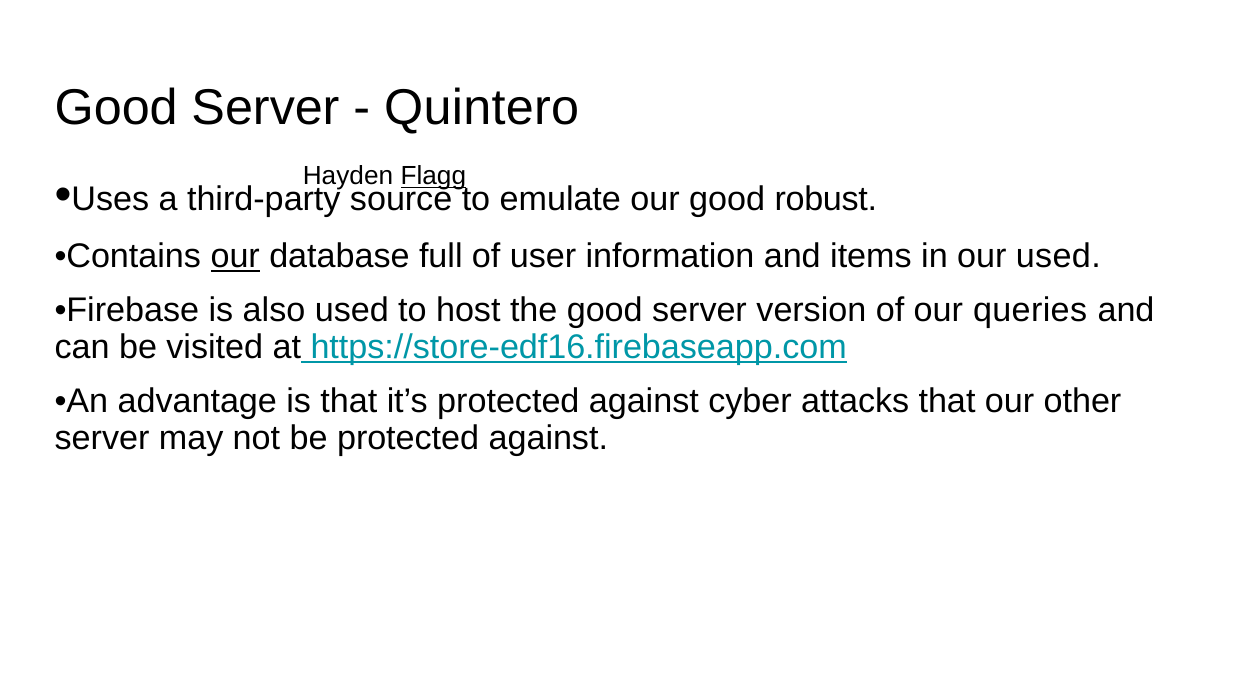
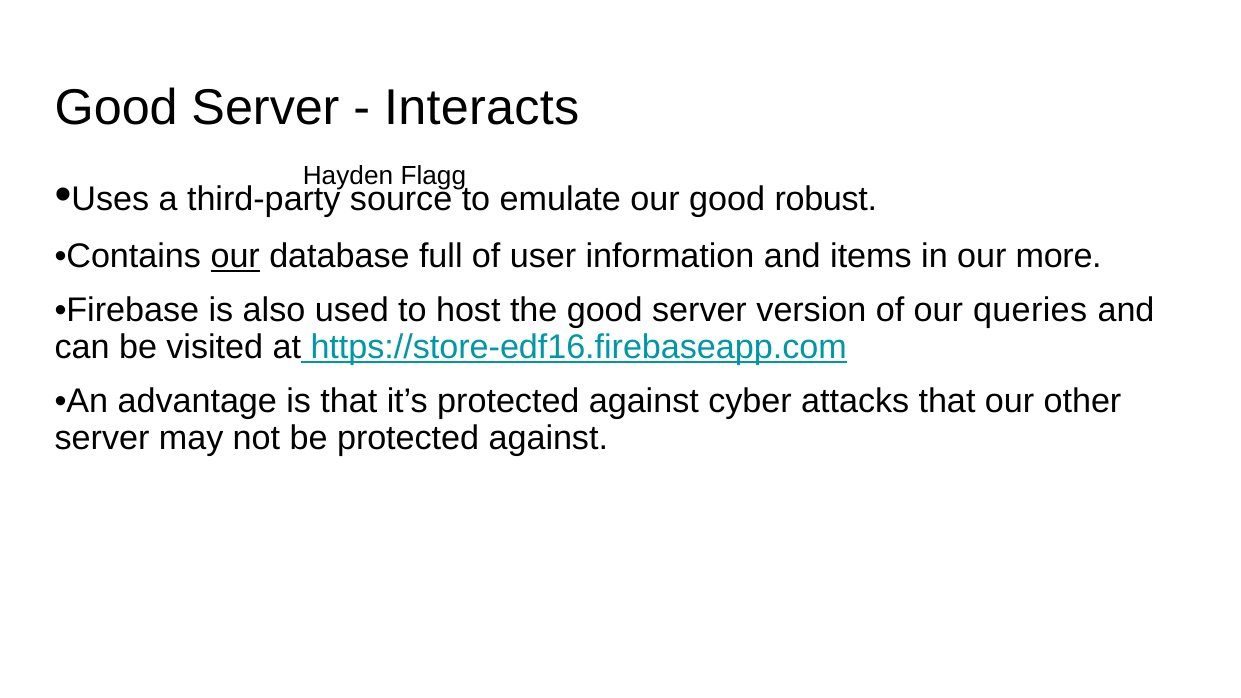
Quintero: Quintero -> Interacts
Flagg underline: present -> none
our used: used -> more
